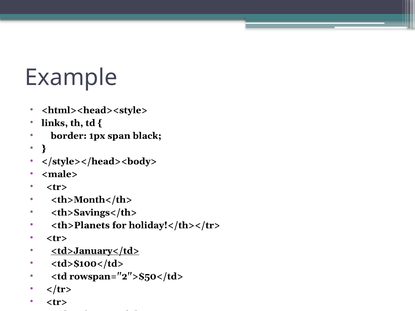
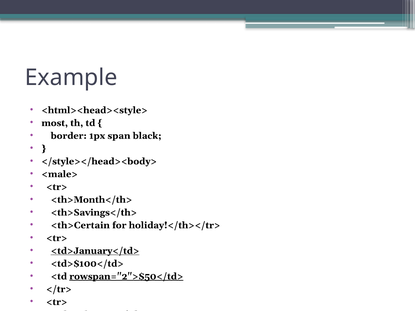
links: links -> most
<th>Planets: <th>Planets -> <th>Certain
rowspan="2">$50</td> underline: none -> present
